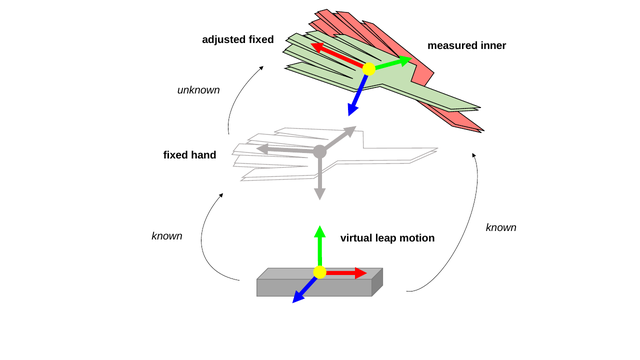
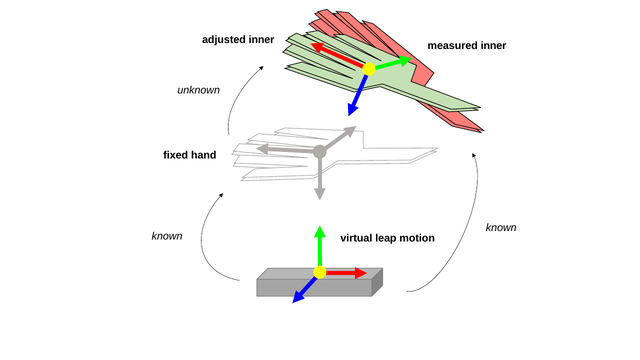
adjusted fixed: fixed -> inner
